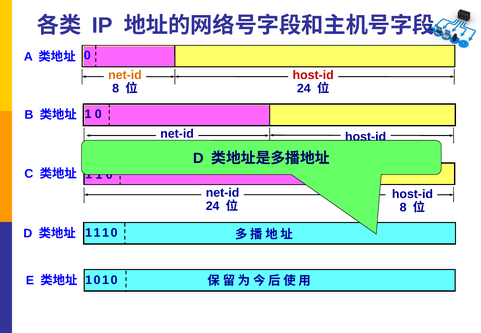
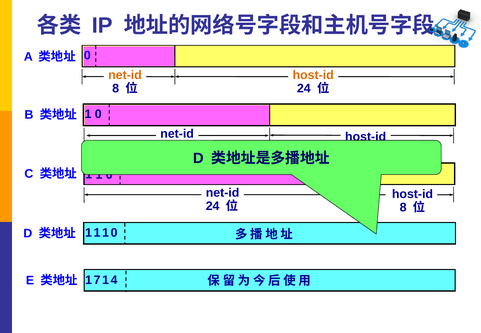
host-id at (313, 75) colour: red -> orange
0 at (97, 280): 0 -> 7
0 at (114, 280): 0 -> 4
